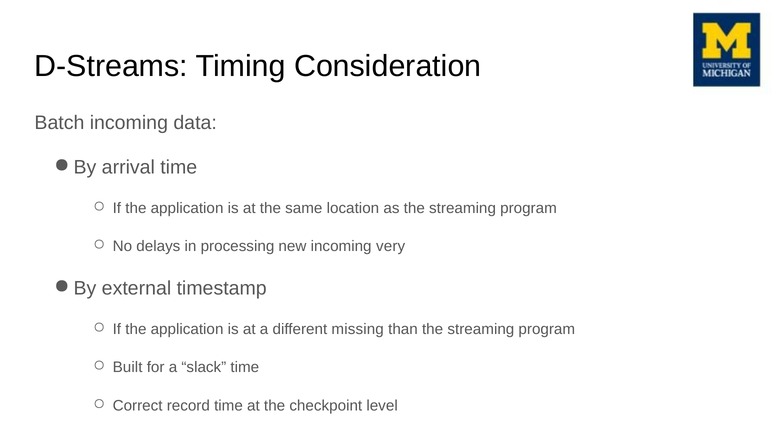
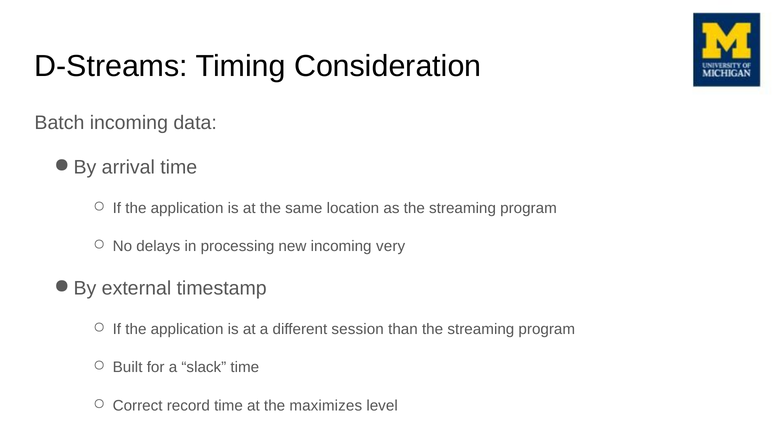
missing: missing -> session
checkpoint: checkpoint -> maximizes
